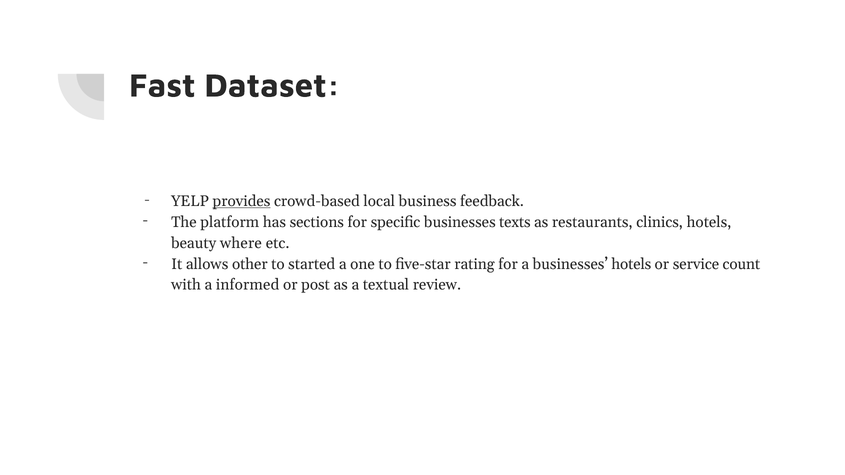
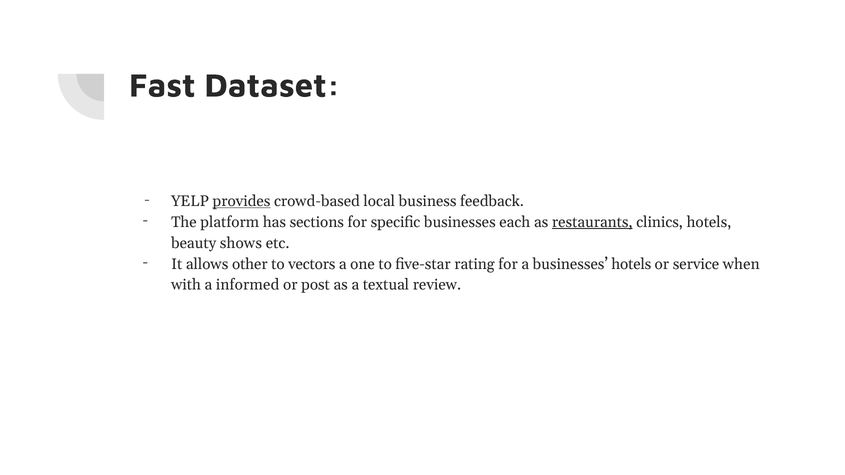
texts: texts -> each
restaurants underline: none -> present
where: where -> shows
started: started -> vectors
count: count -> when
